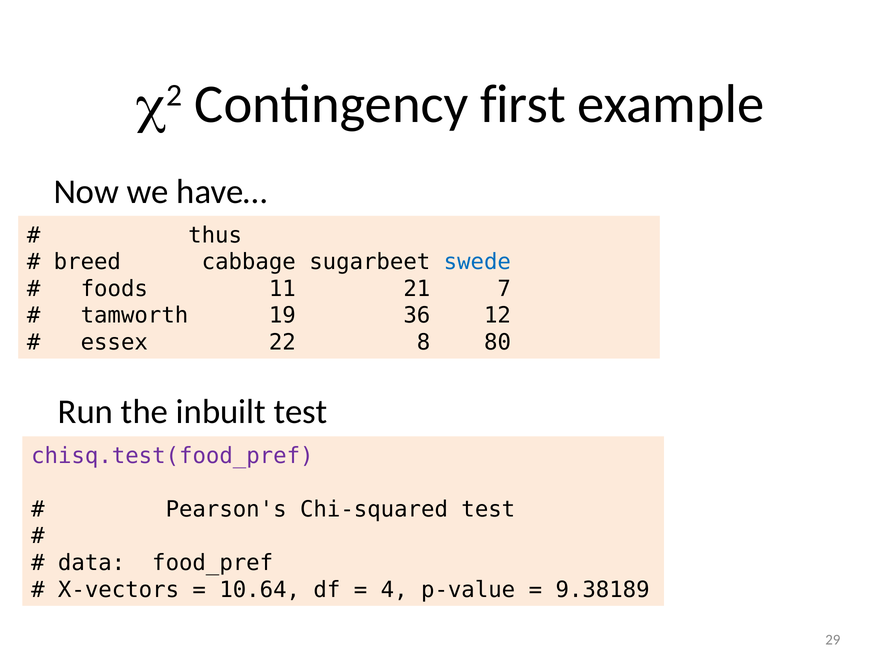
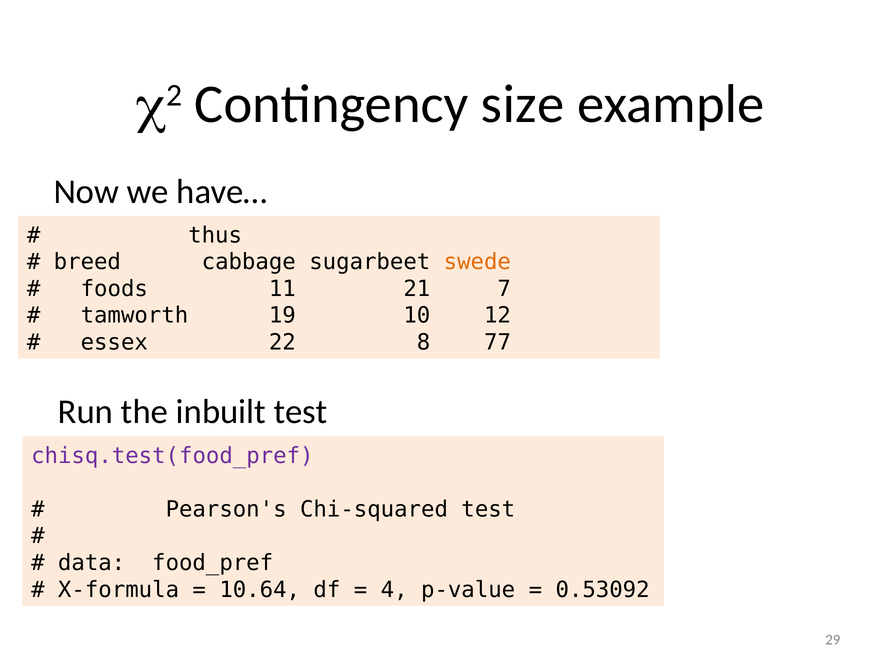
first: first -> size
swede colour: blue -> orange
36: 36 -> 10
80: 80 -> 77
X-vectors: X-vectors -> X-formula
9.38189: 9.38189 -> 0.53092
